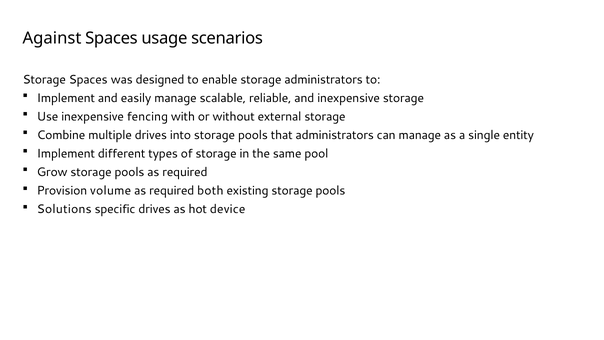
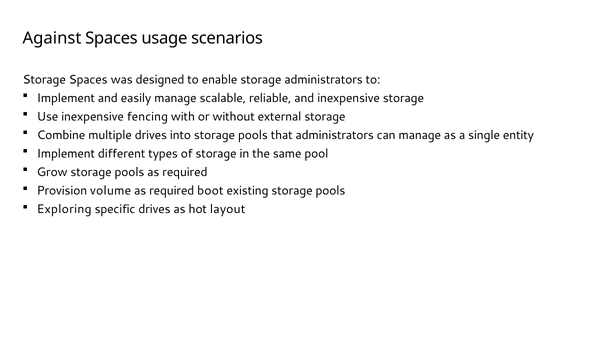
both: both -> boot
Solutions: Solutions -> Exploring
device: device -> layout
